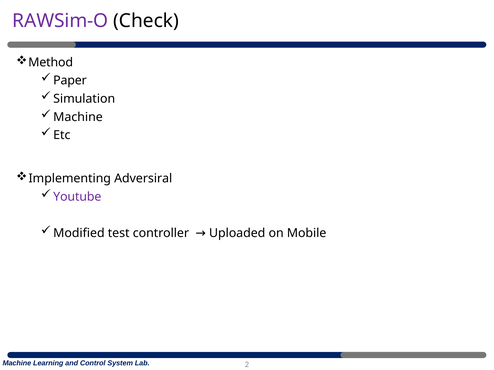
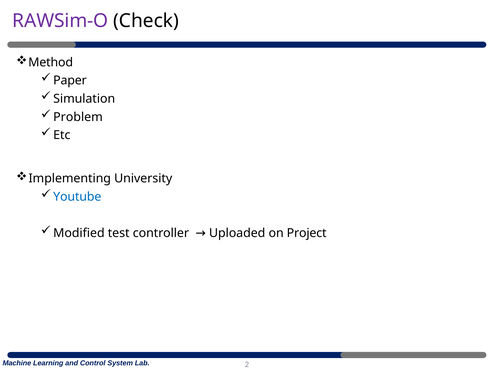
Machine at (78, 117): Machine -> Problem
Adversiral: Adversiral -> University
Youtube colour: purple -> blue
Mobile: Mobile -> Project
